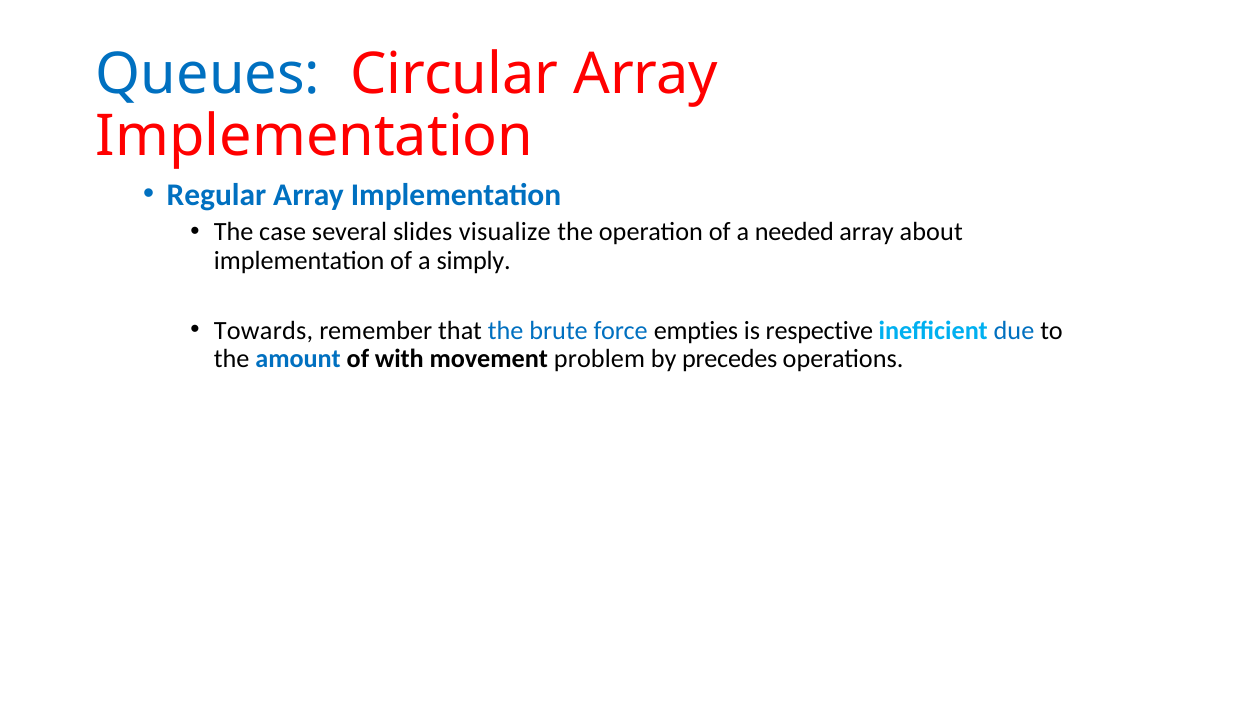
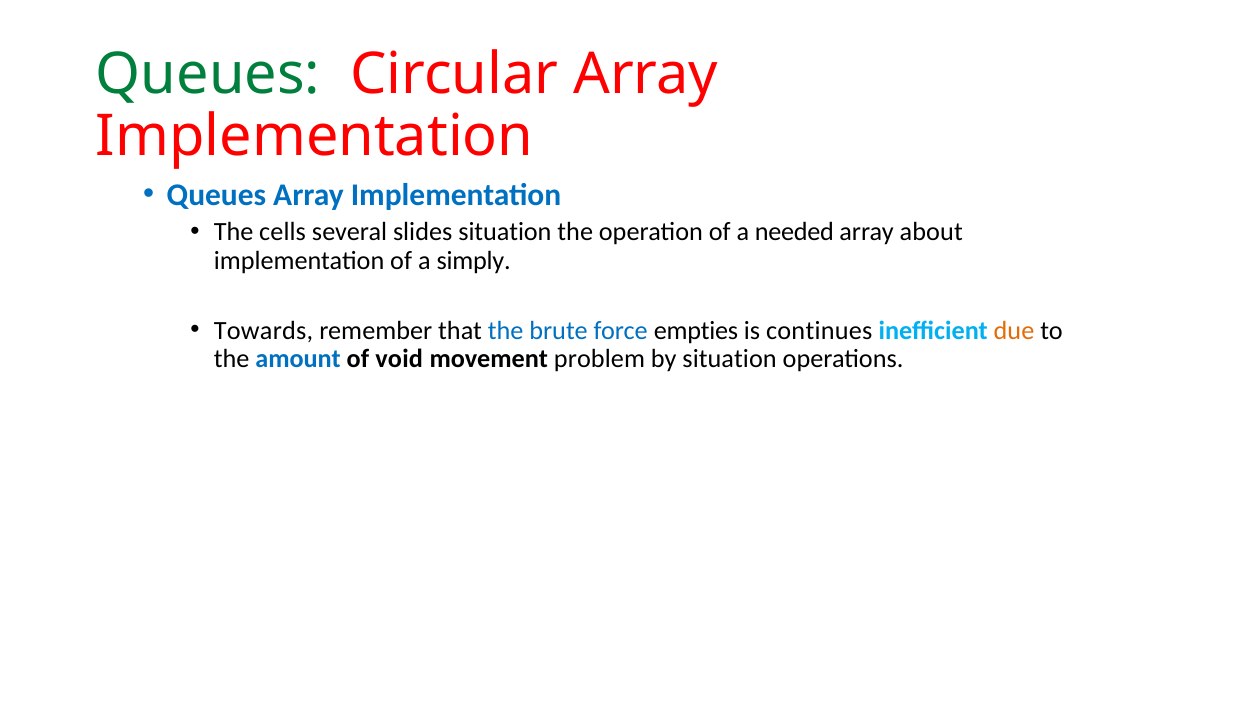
Queues at (208, 75) colour: blue -> green
Regular at (216, 195): Regular -> Queues
case: case -> cells
slides visualize: visualize -> situation
respective: respective -> continues
due colour: blue -> orange
with: with -> void
by precedes: precedes -> situation
